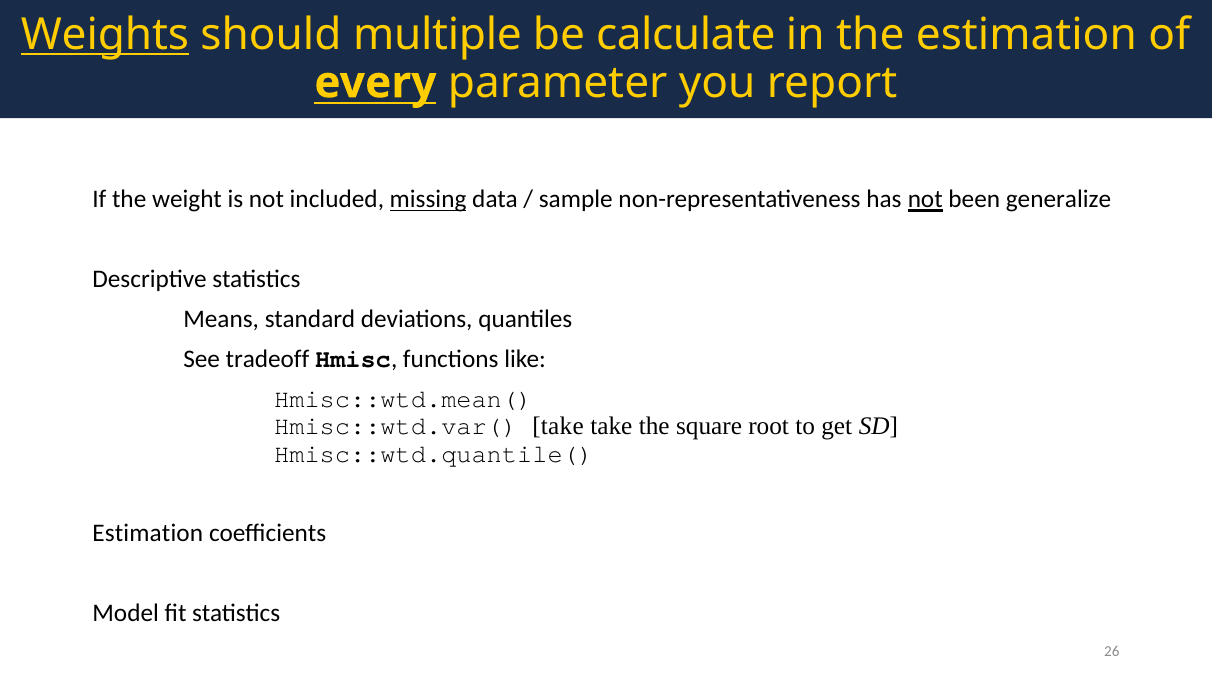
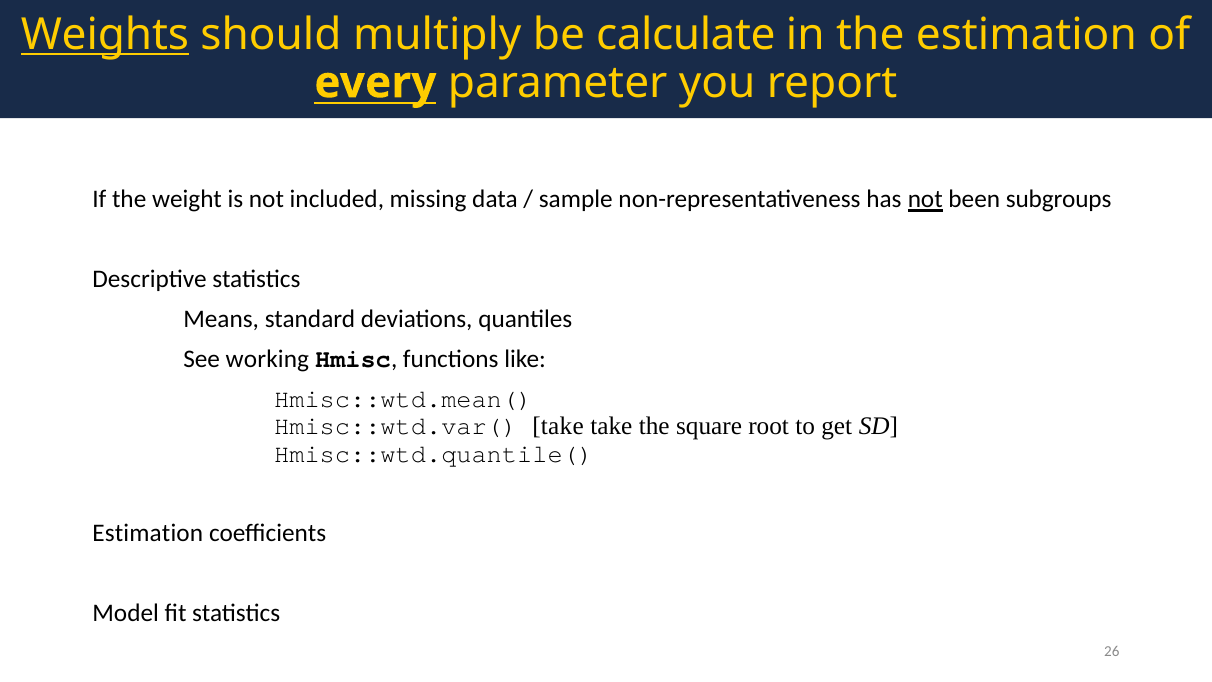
multiple: multiple -> multiply
missing underline: present -> none
generalize: generalize -> subgroups
tradeoff: tradeoff -> working
